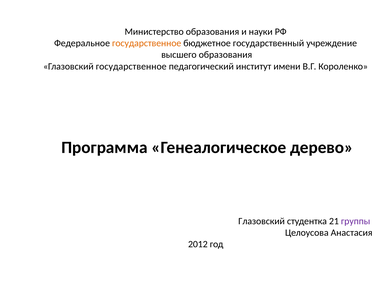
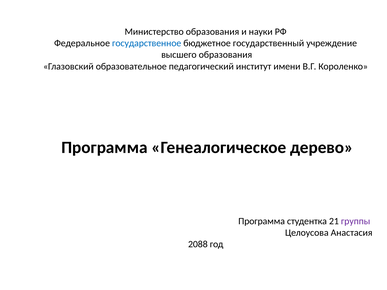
государственное at (147, 43) colour: orange -> blue
Глазовский государственное: государственное -> образовательное
Глазовский at (262, 221): Глазовский -> Программа
2012: 2012 -> 2088
